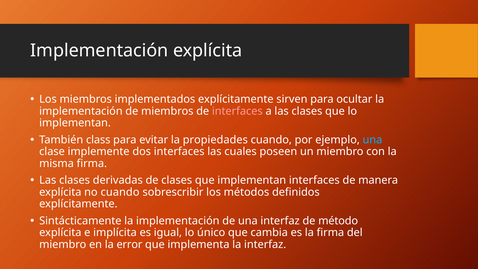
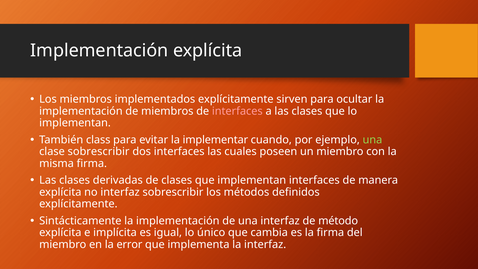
propiedades: propiedades -> implementar
una at (372, 140) colour: light blue -> light green
clase implemente: implemente -> sobrescribir
no cuando: cuando -> interfaz
